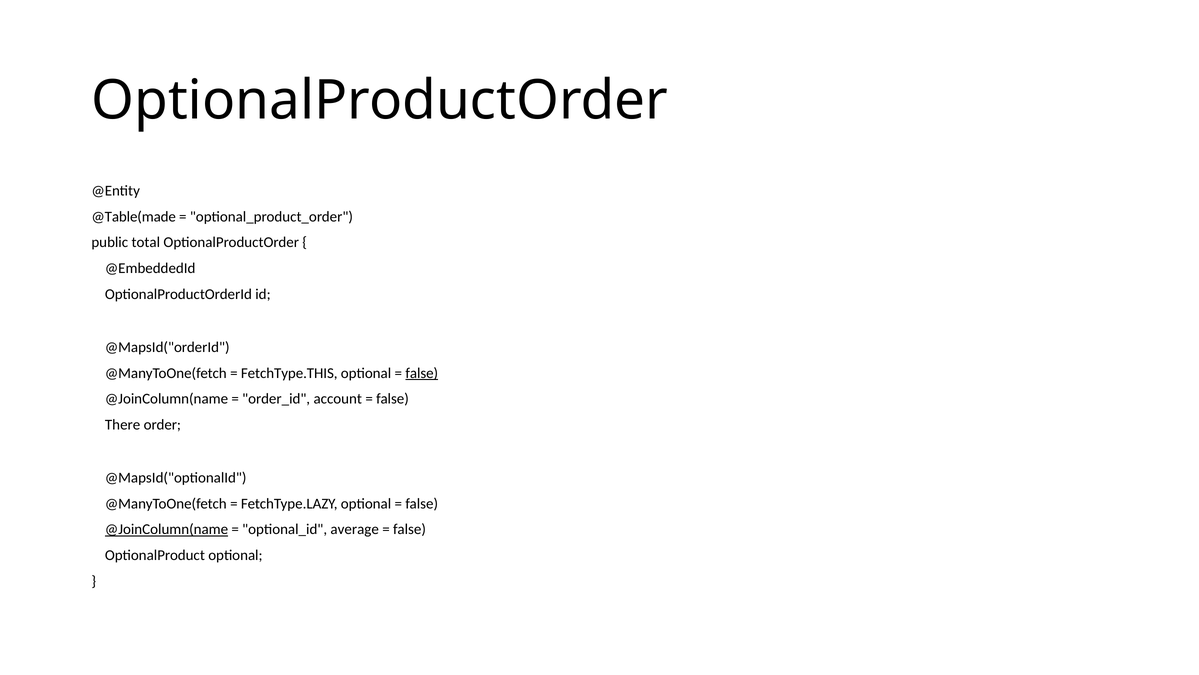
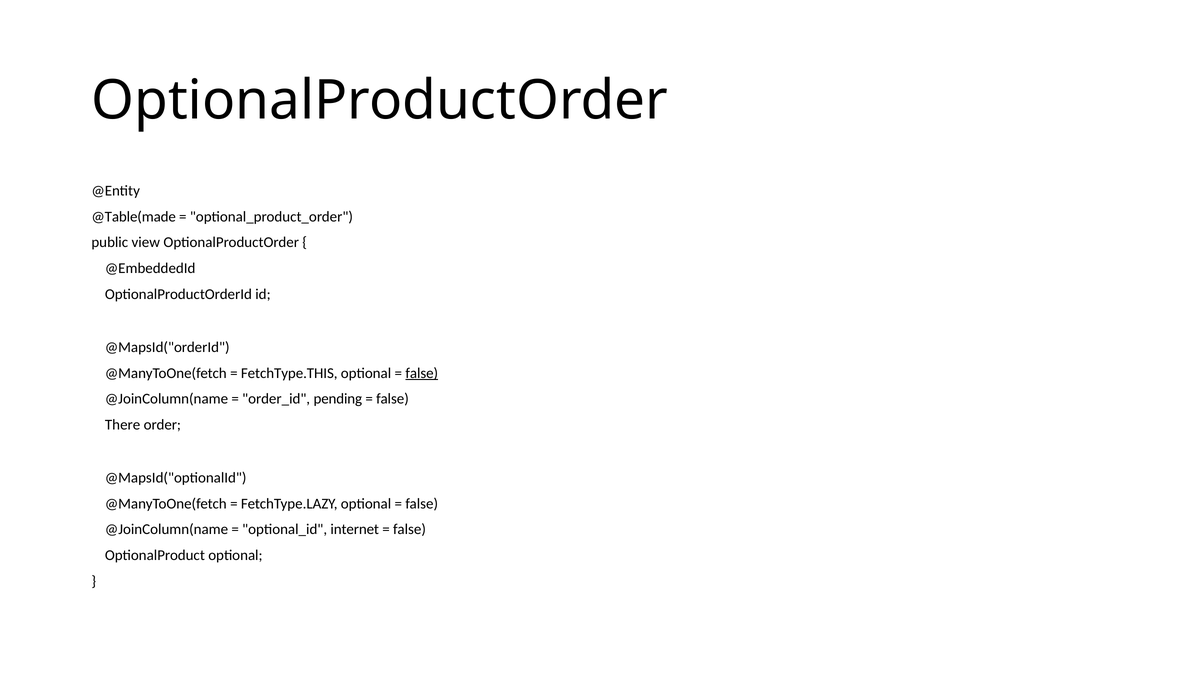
total: total -> view
account: account -> pending
@JoinColumn(name at (167, 529) underline: present -> none
average: average -> internet
